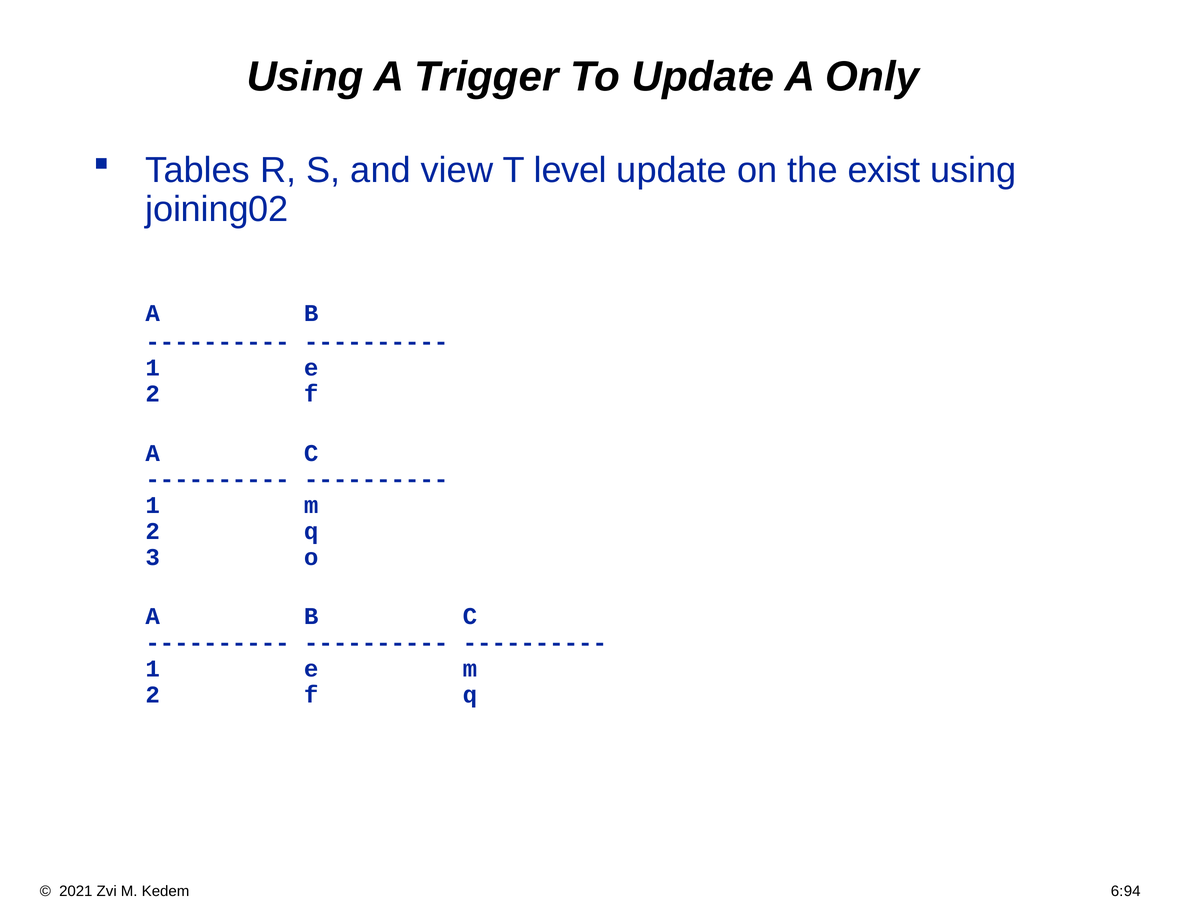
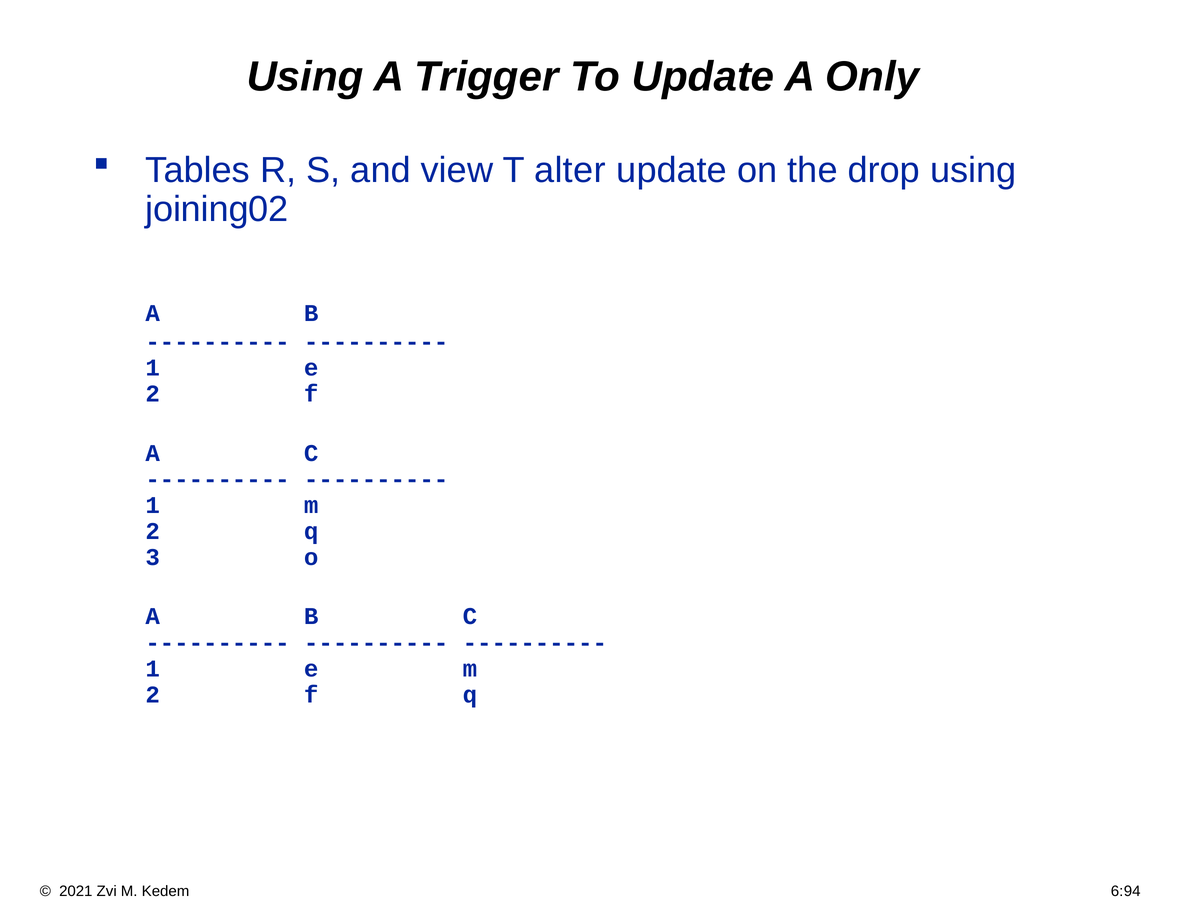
level: level -> alter
exist: exist -> drop
